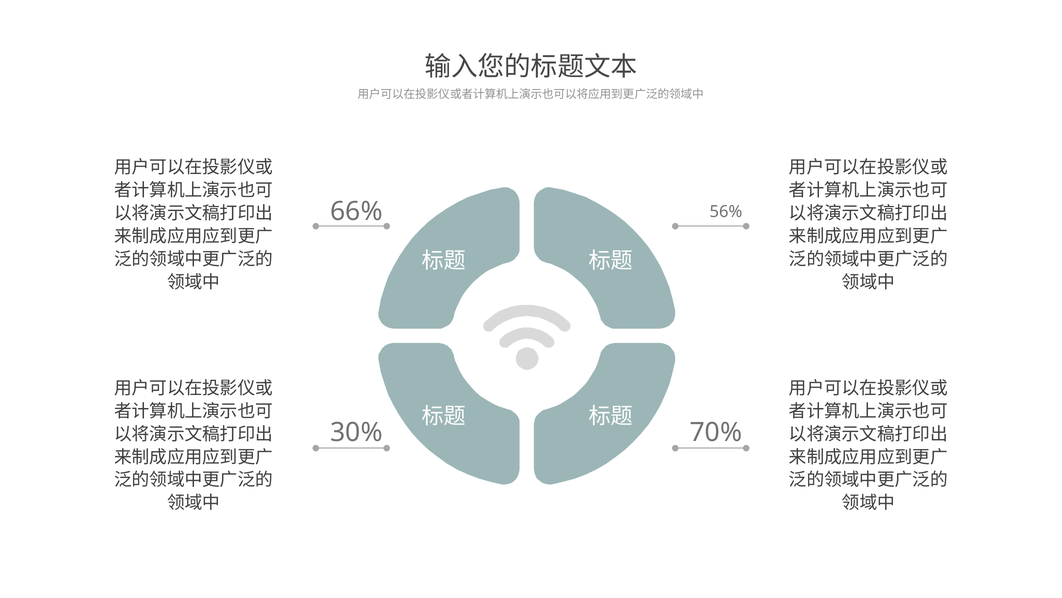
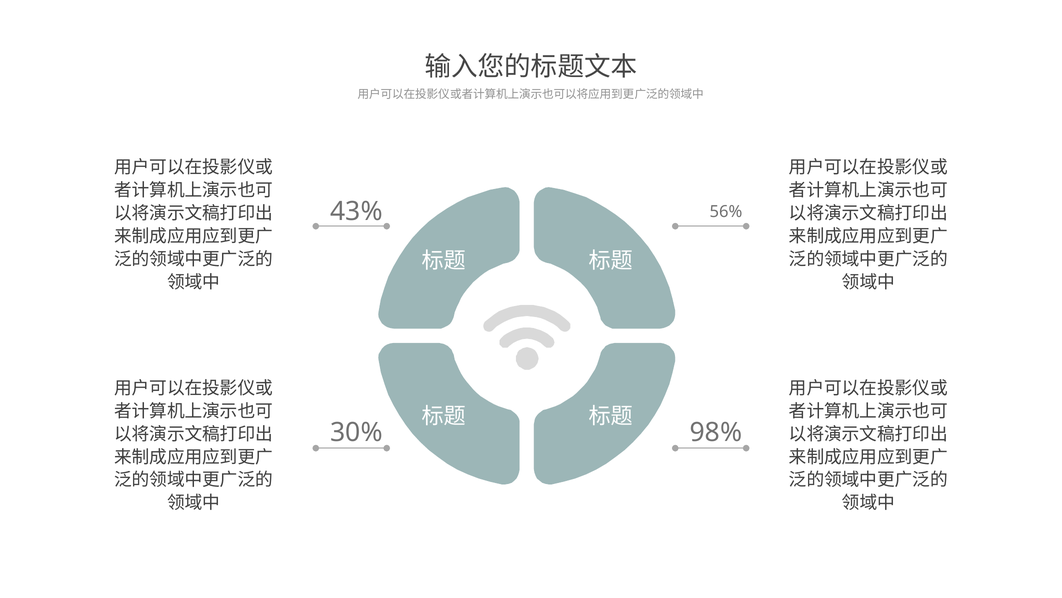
66%: 66% -> 43%
70%: 70% -> 98%
